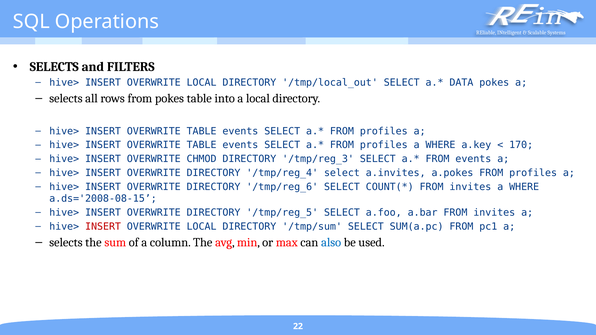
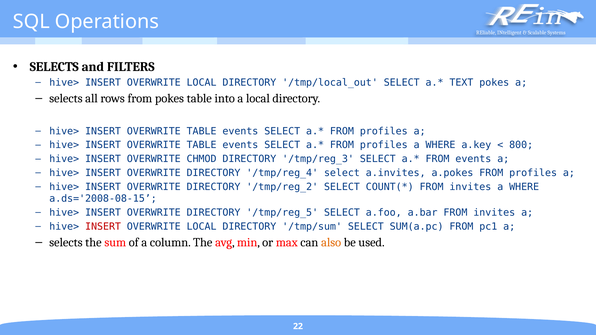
DATA: DATA -> TEXT
170: 170 -> 800
/tmp/reg_6: /tmp/reg_6 -> /tmp/reg_2
also colour: blue -> orange
